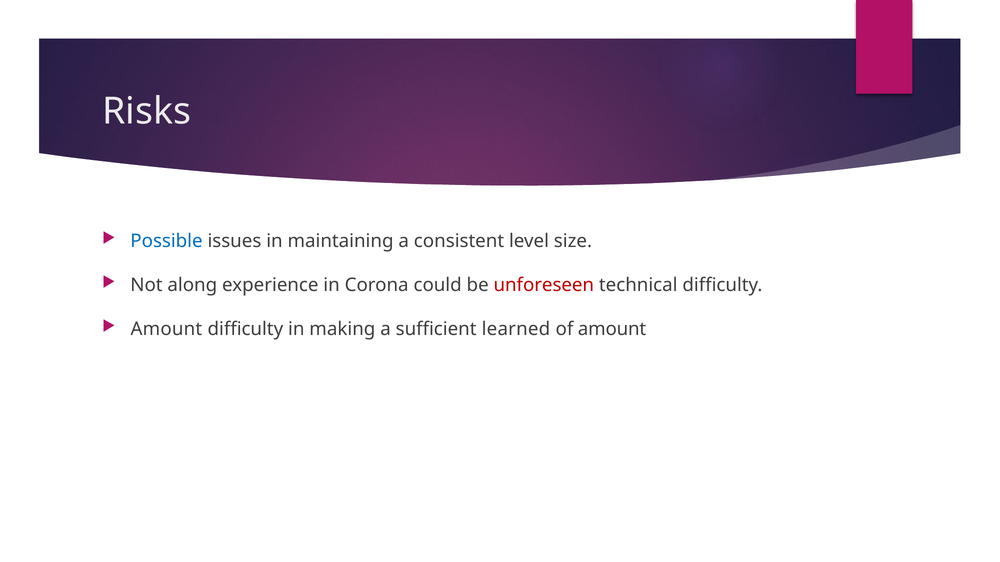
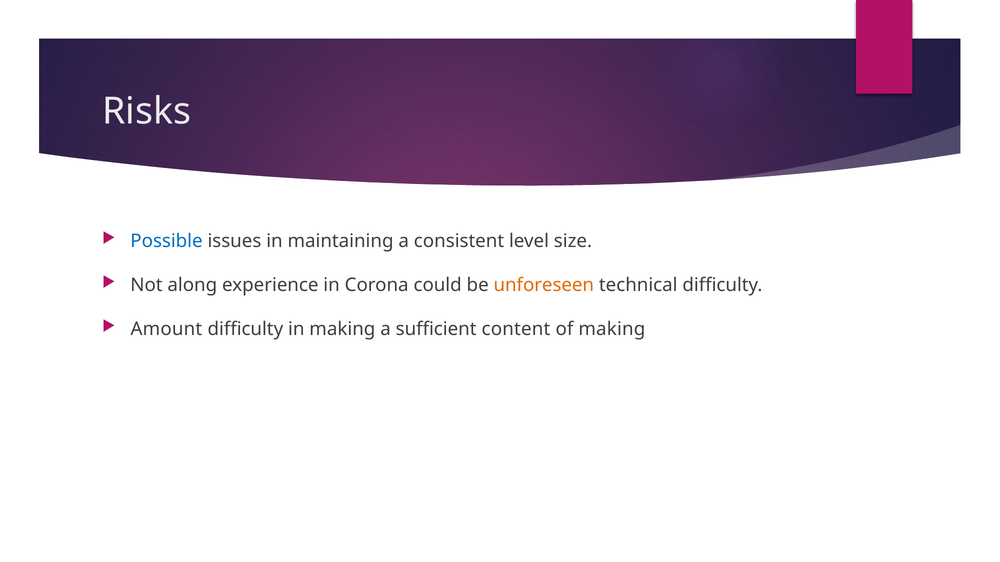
unforeseen colour: red -> orange
learned: learned -> content
of amount: amount -> making
